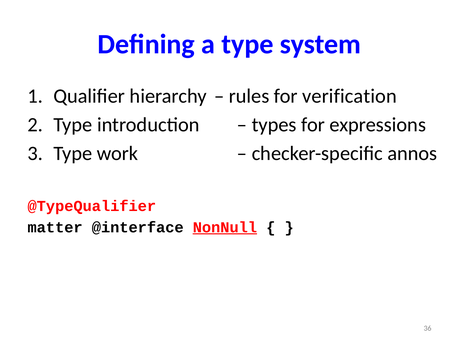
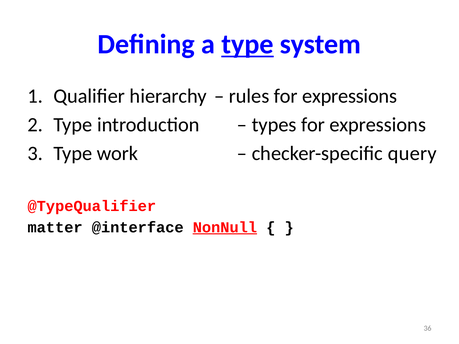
type at (248, 44) underline: none -> present
rules for verification: verification -> expressions
annos: annos -> query
